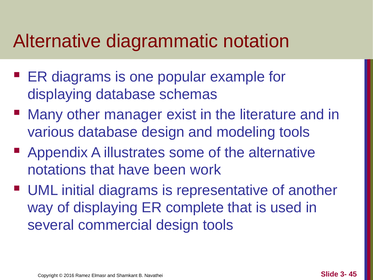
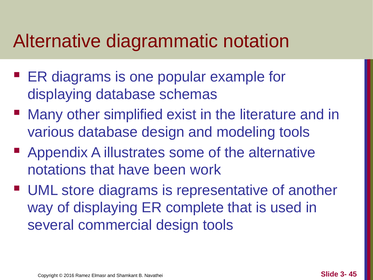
manager: manager -> simplified
initial: initial -> store
